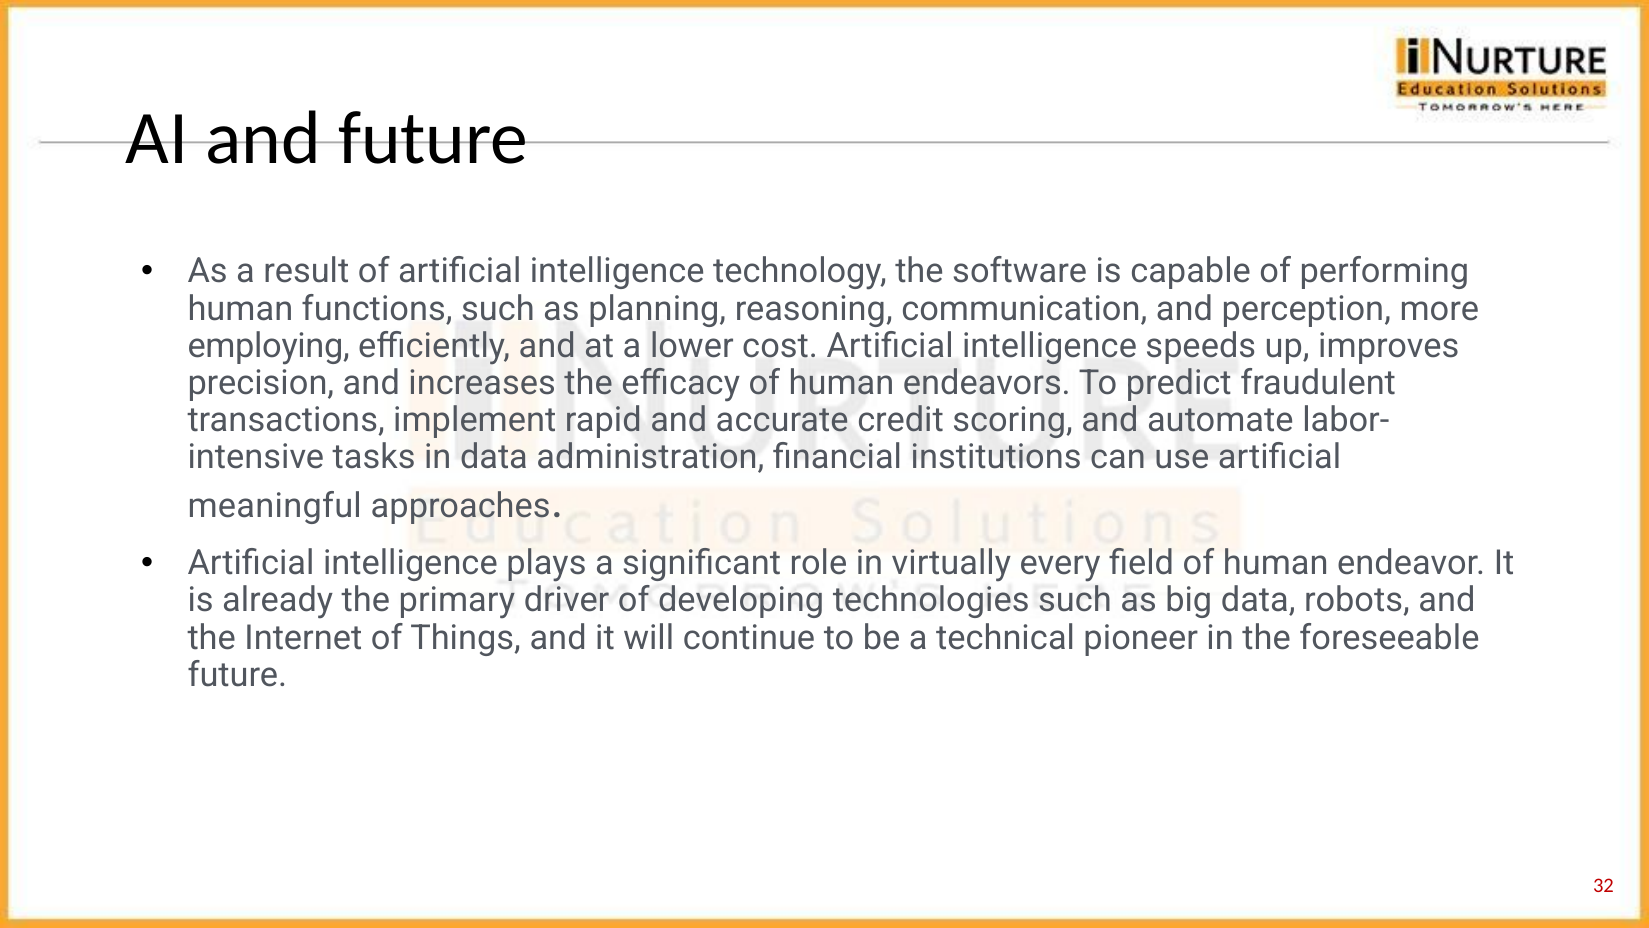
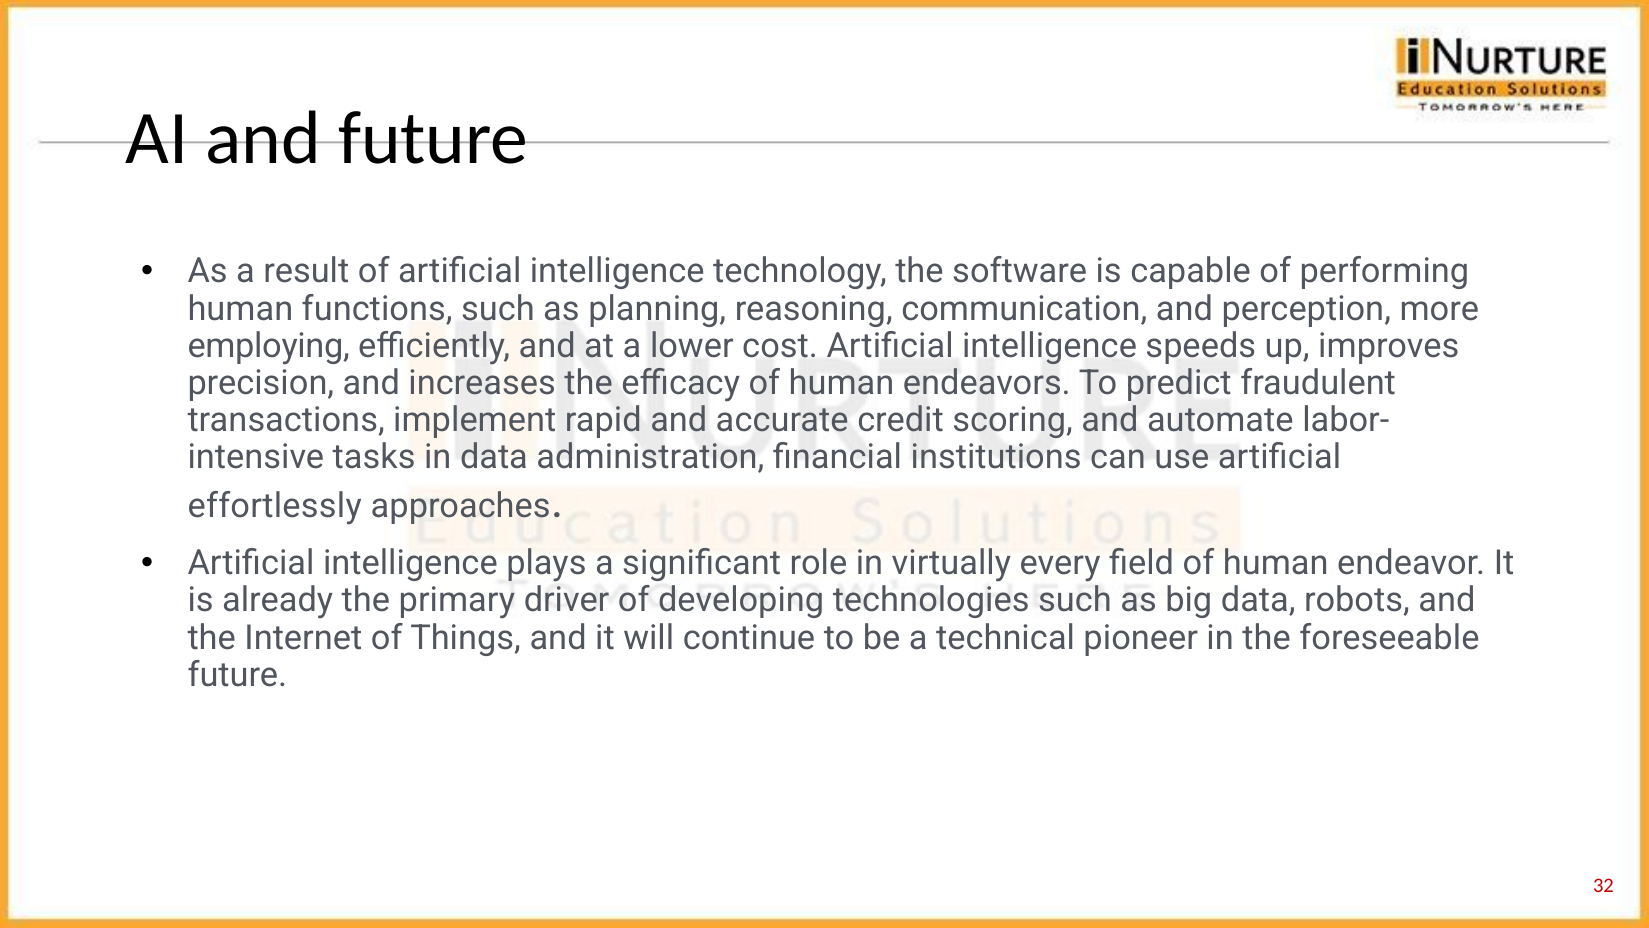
meaningful: meaningful -> effortlessly
